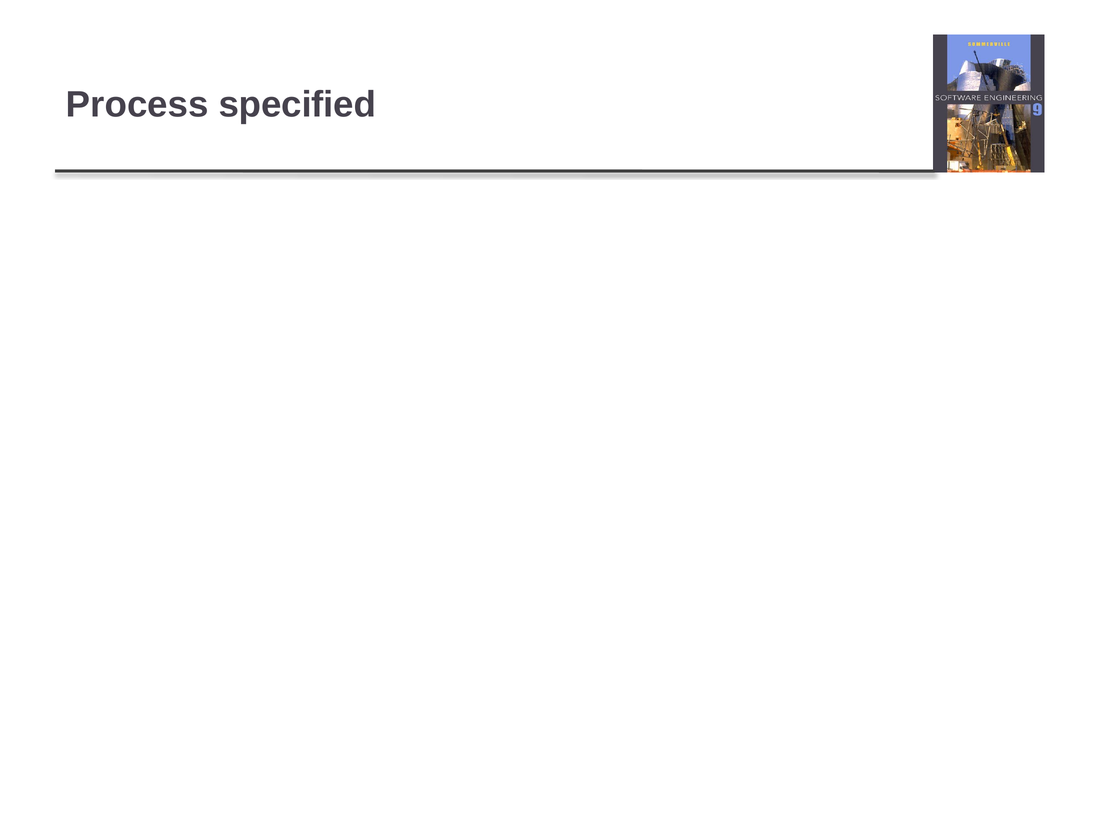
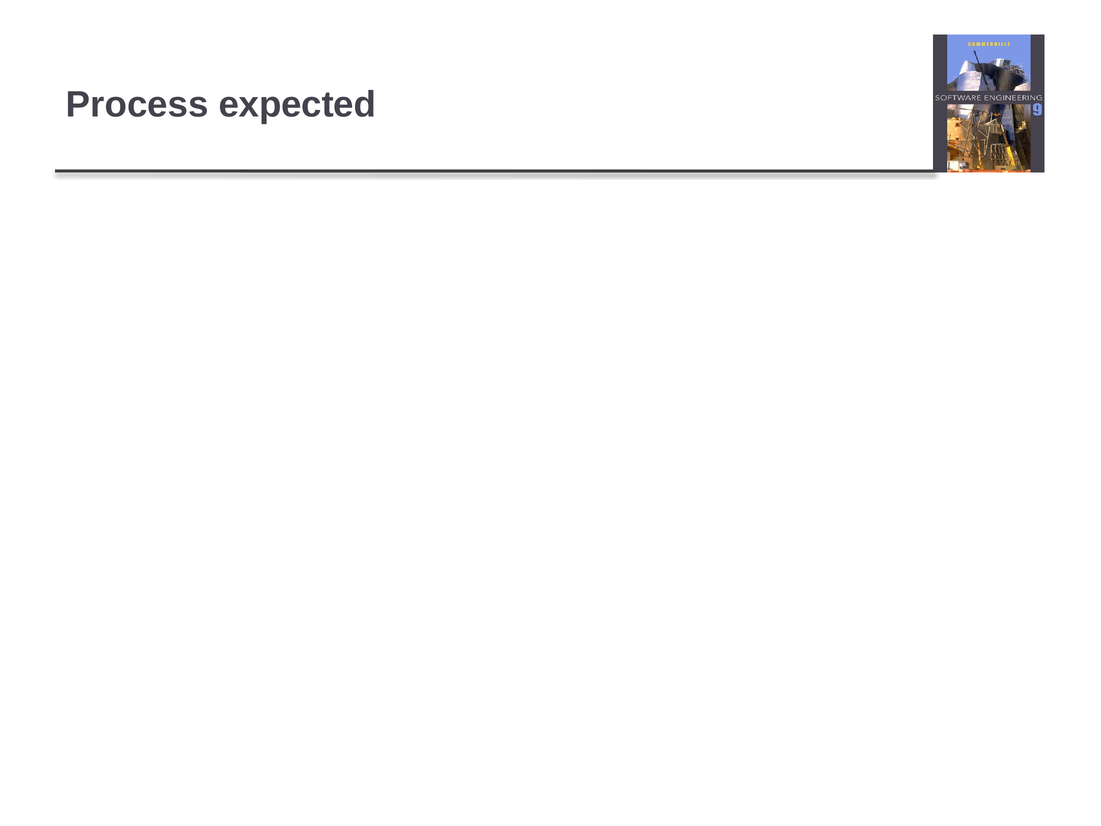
specified: specified -> expected
